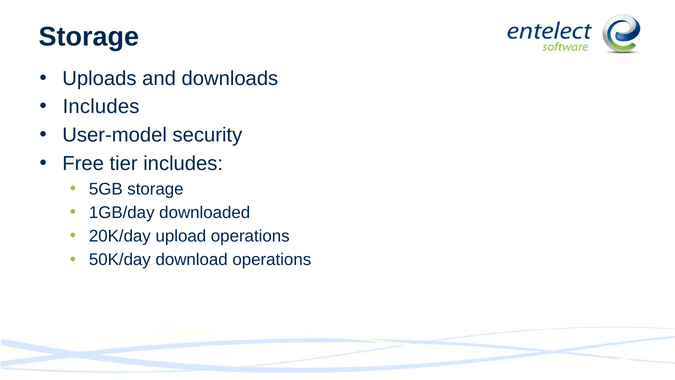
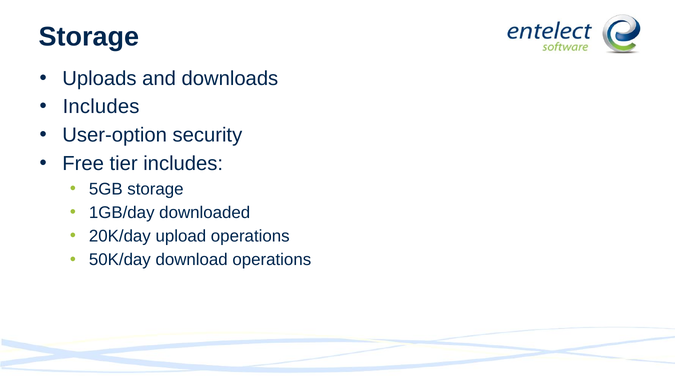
User-model: User-model -> User-option
